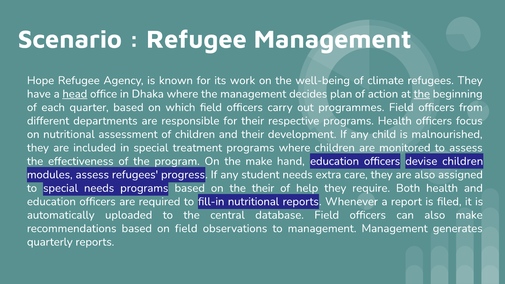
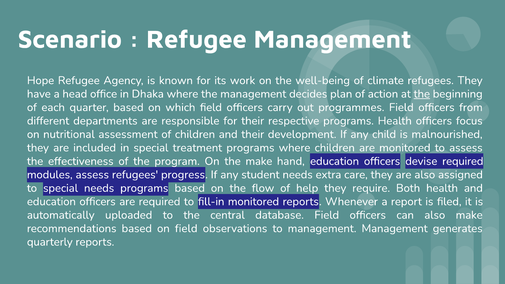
head underline: present -> none
devise children: children -> required
the their: their -> flow
fill-in nutritional: nutritional -> monitored
